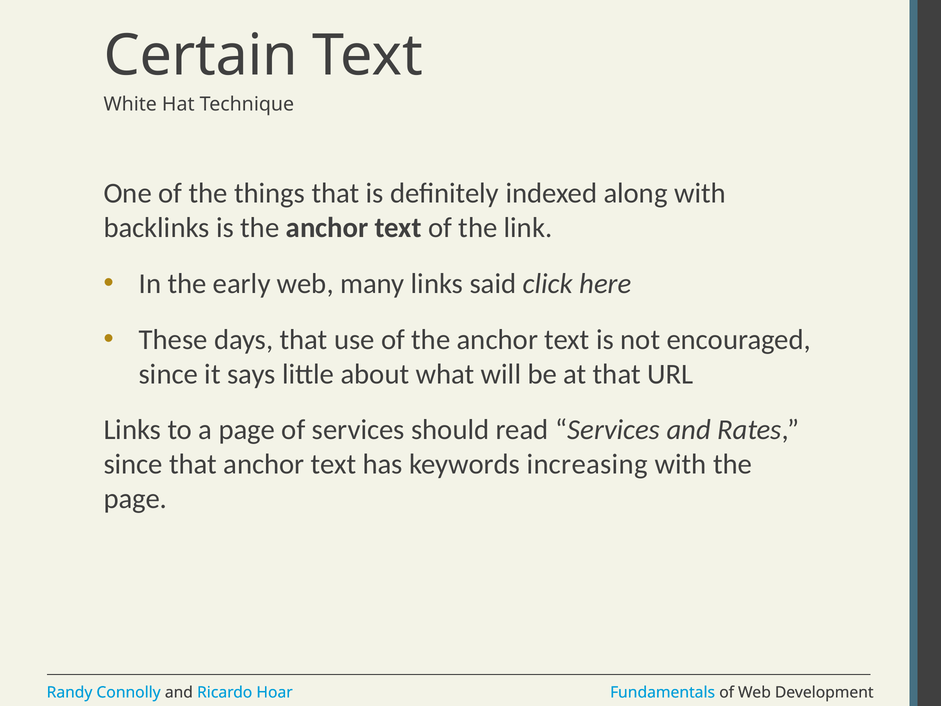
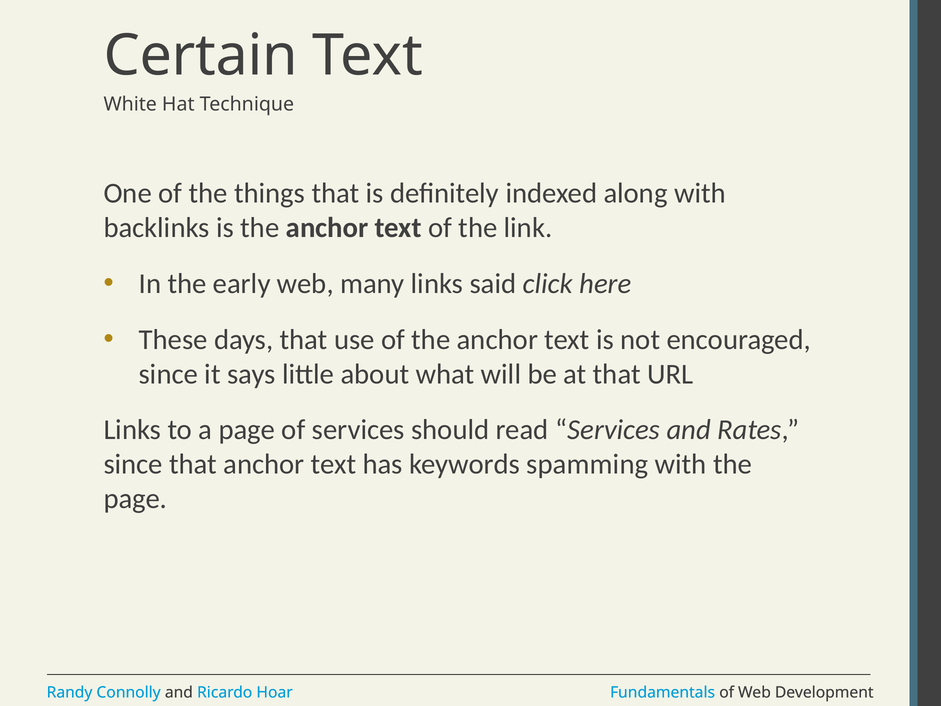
increasing: increasing -> spamming
